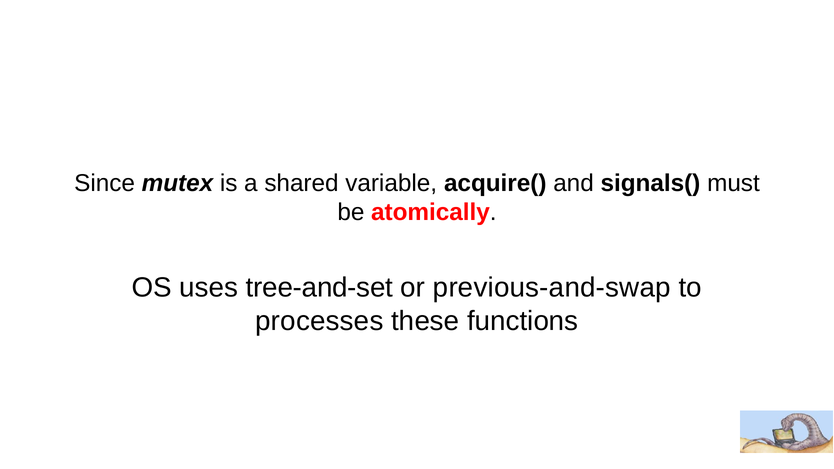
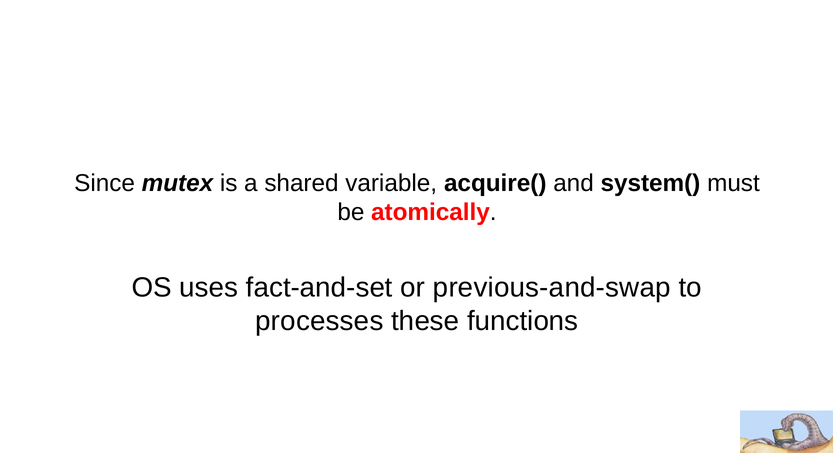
signals(: signals( -> system(
tree-and-set: tree-and-set -> fact-and-set
